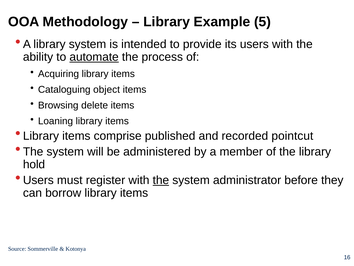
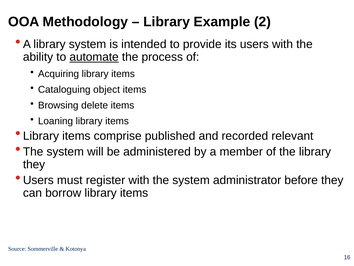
5: 5 -> 2
pointcut: pointcut -> relevant
hold at (34, 164): hold -> they
the at (161, 180) underline: present -> none
